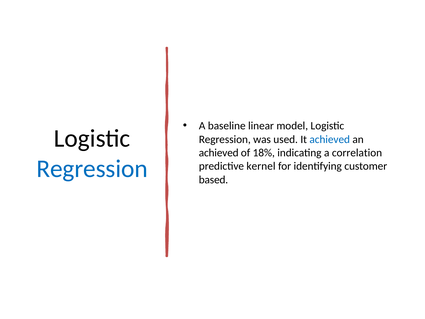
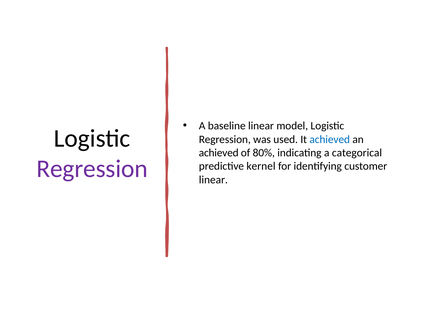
18%: 18% -> 80%
correlation: correlation -> categorical
Regression at (92, 169) colour: blue -> purple
based at (213, 180): based -> linear
